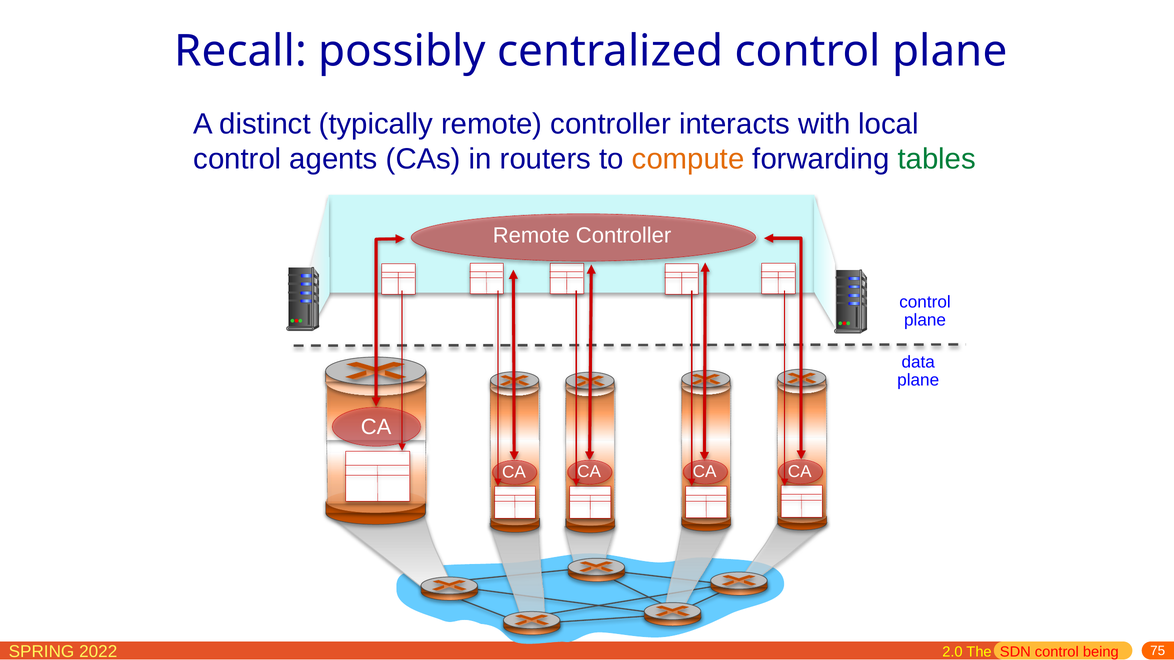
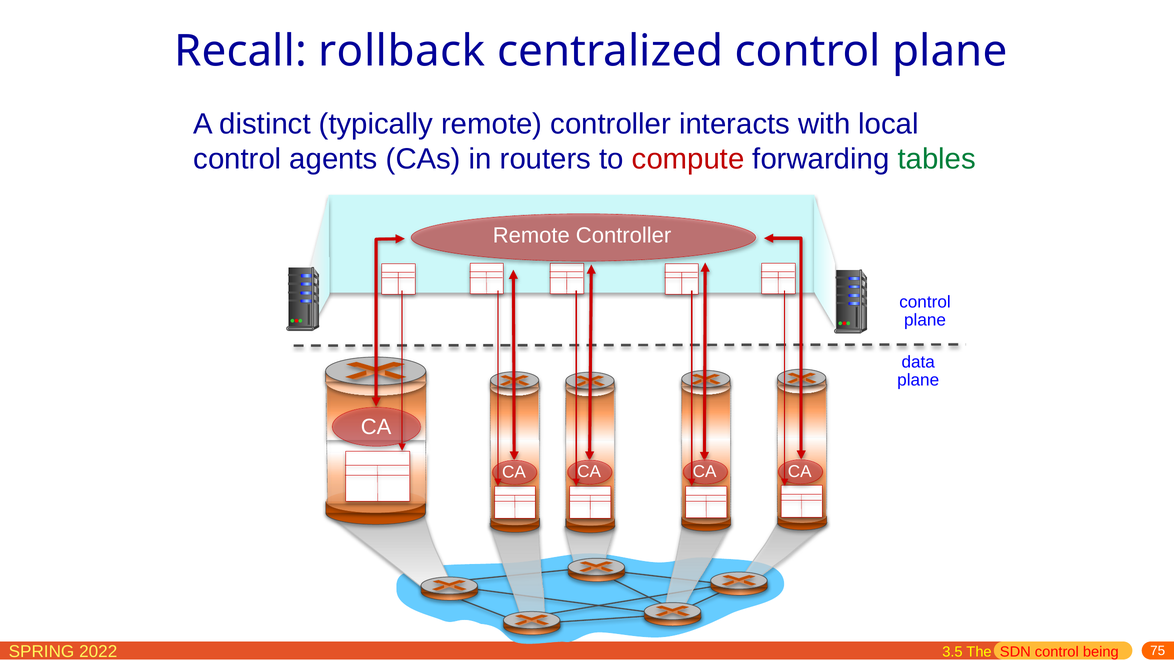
possibly: possibly -> rollback
compute colour: orange -> red
2.0: 2.0 -> 3.5
